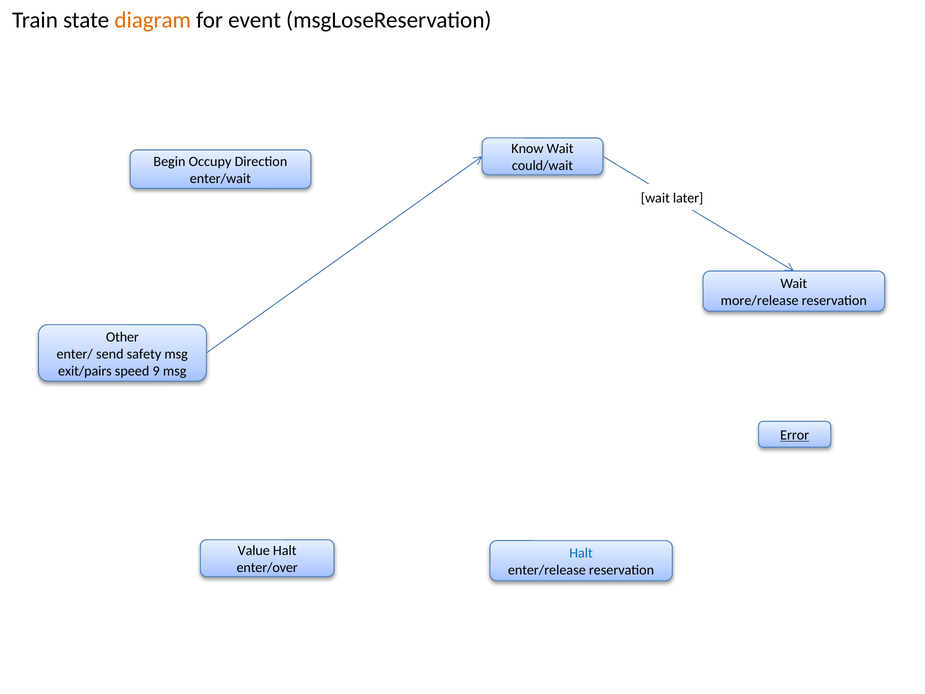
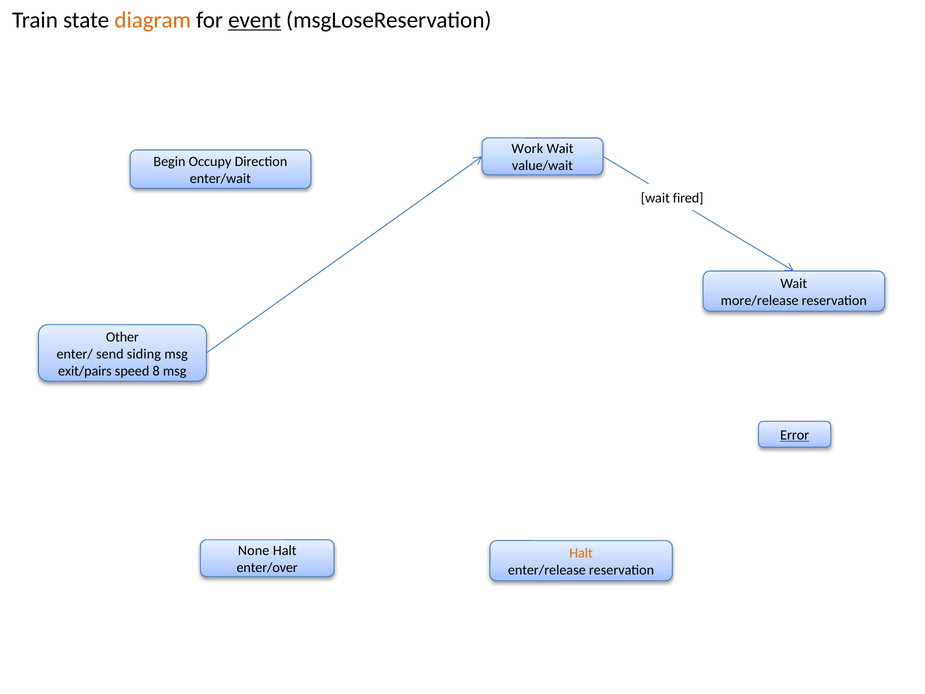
event underline: none -> present
Know: Know -> Work
could/wait: could/wait -> value/wait
later: later -> fired
safety: safety -> siding
9: 9 -> 8
Value: Value -> None
Halt at (581, 553) colour: blue -> orange
